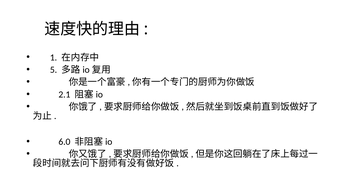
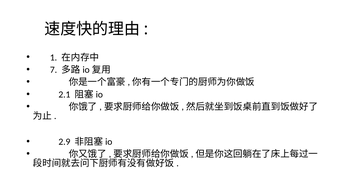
5: 5 -> 7
6.0: 6.0 -> 2.9
